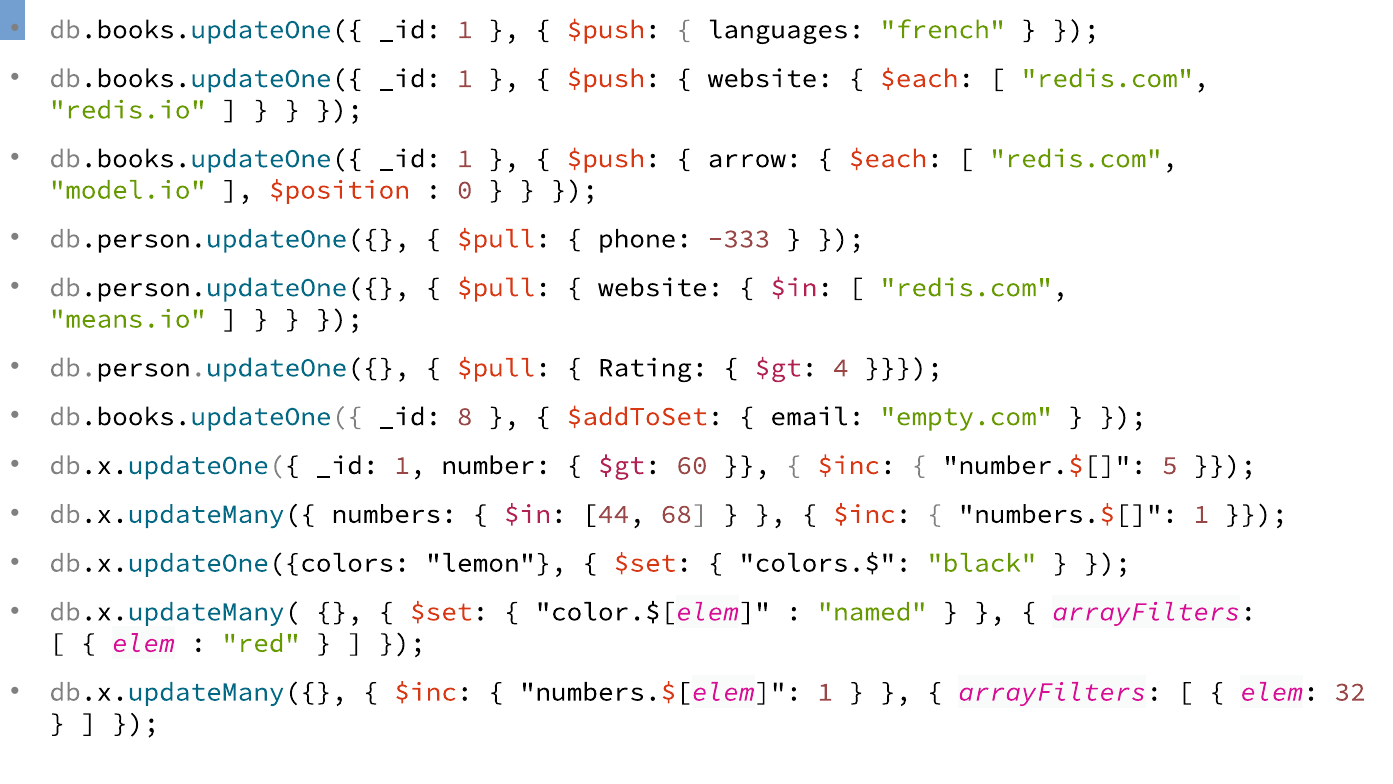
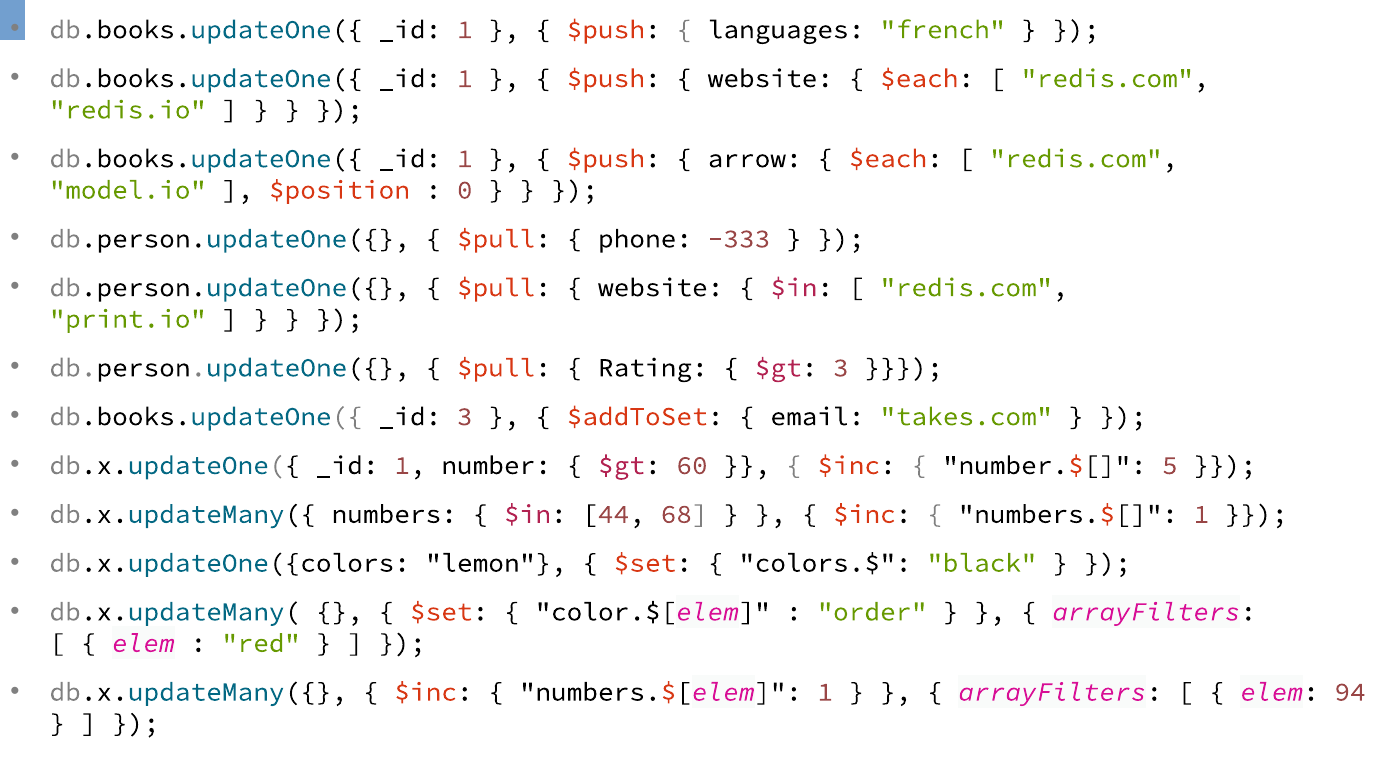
means.io: means.io -> print.io
$gt 4: 4 -> 3
_id 8: 8 -> 3
empty.com: empty.com -> takes.com
named: named -> order
32: 32 -> 94
